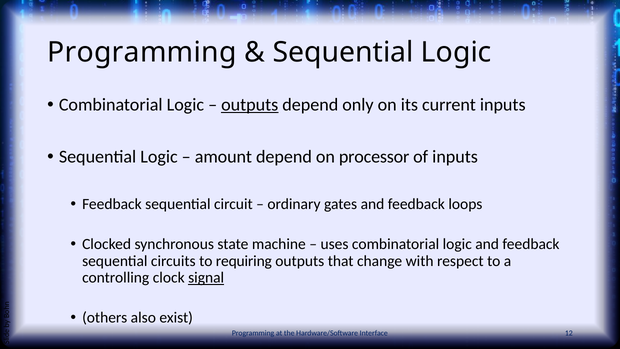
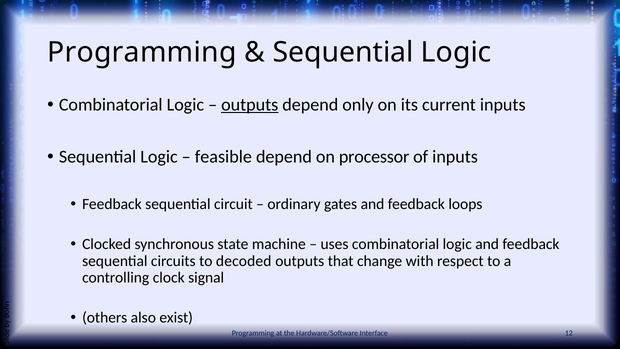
amount: amount -> feasible
requiring: requiring -> decoded
signal underline: present -> none
